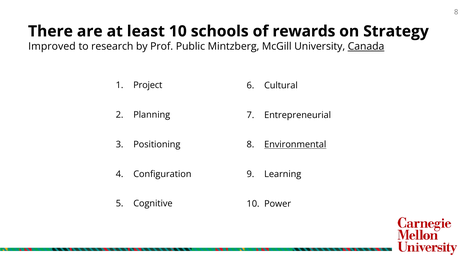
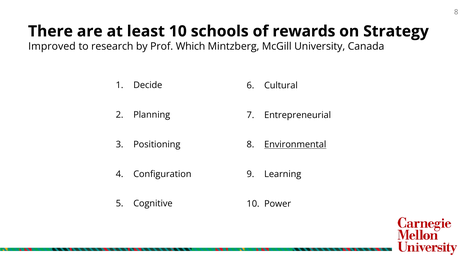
Public: Public -> Which
Canada underline: present -> none
Project: Project -> Decide
